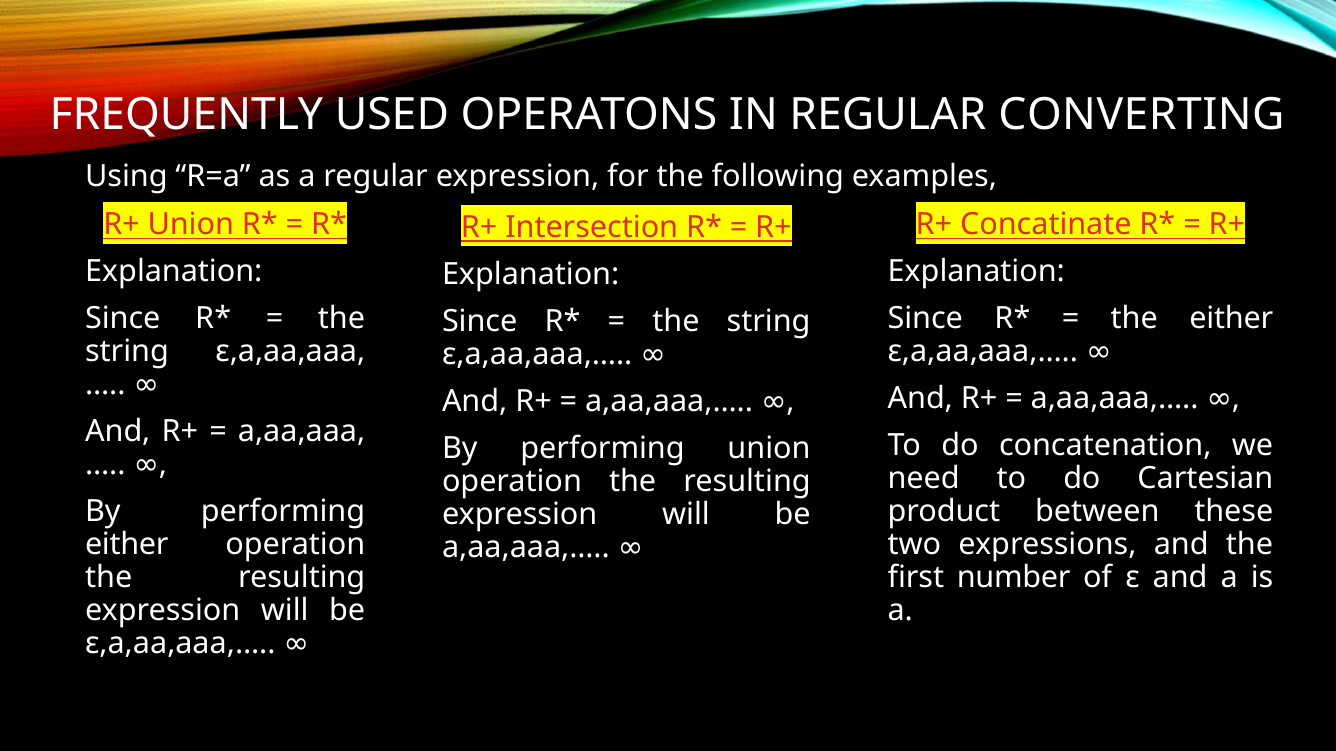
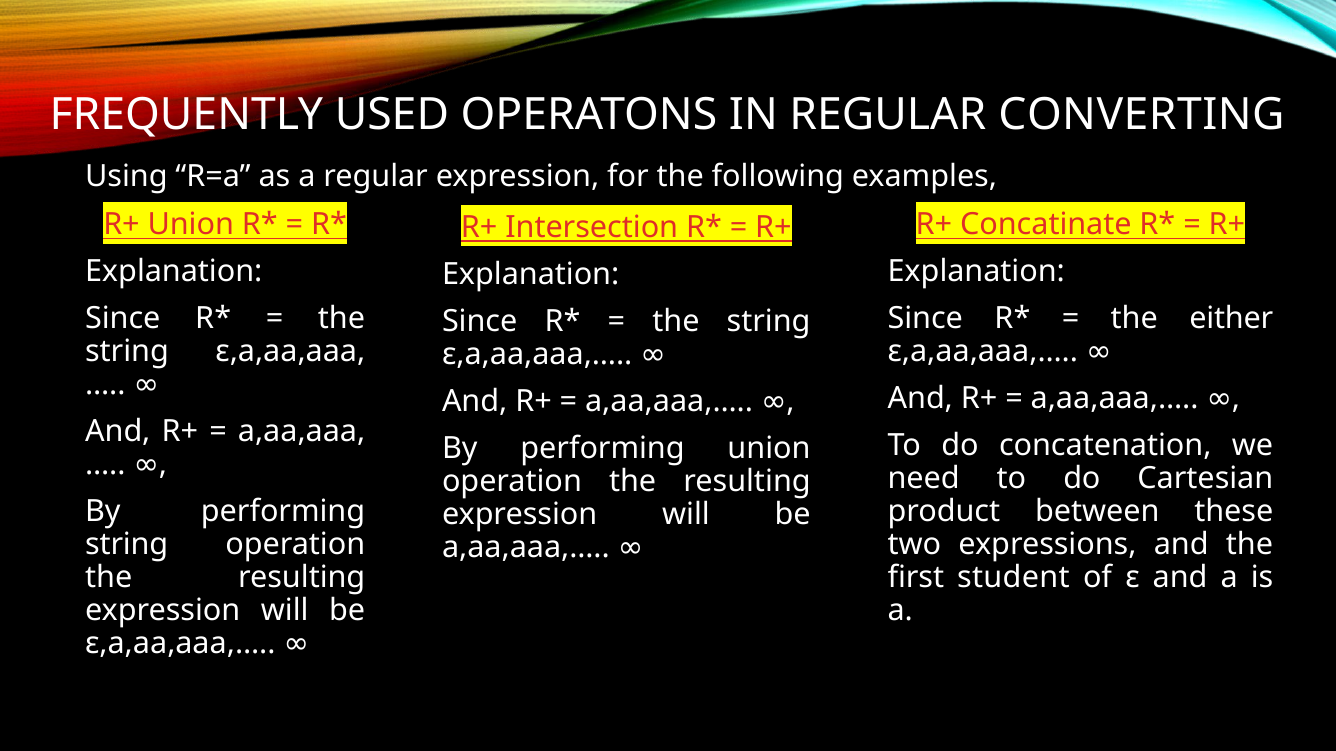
either at (127, 545): either -> string
number: number -> student
